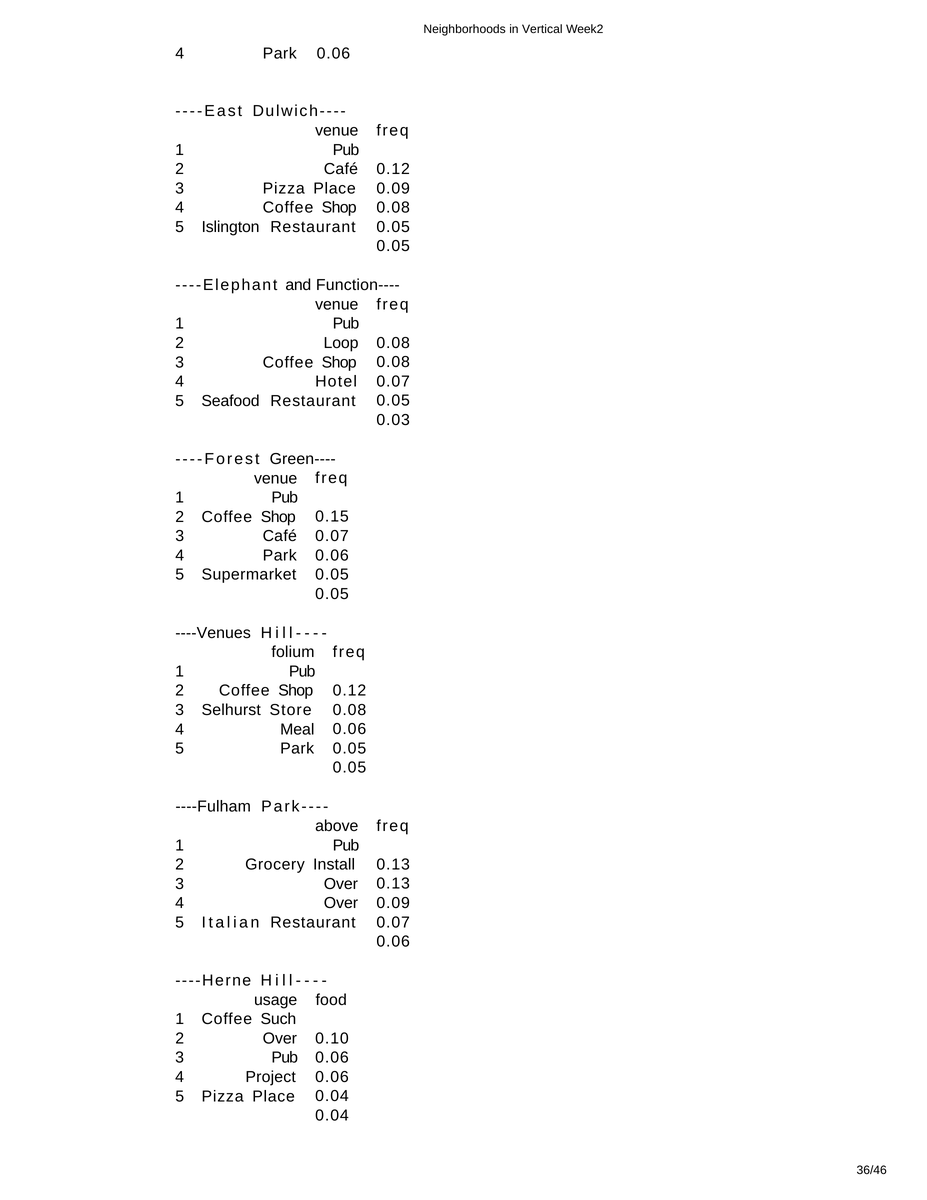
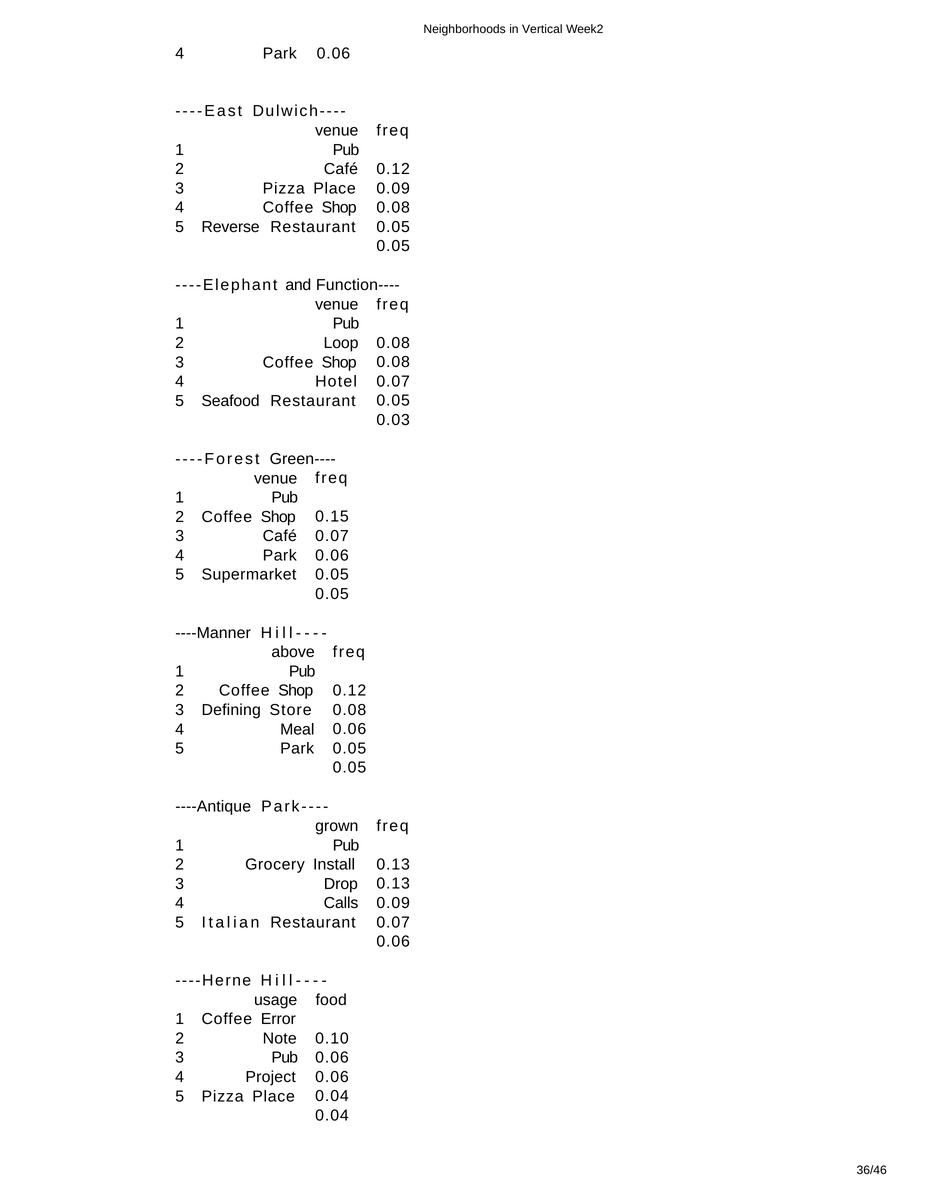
Islington: Islington -> Reverse
----Venues: ----Venues -> ----Manner
folium: folium -> above
Selhurst: Selhurst -> Defining
----Fulham: ----Fulham -> ----Antique
above: above -> grown
Over at (341, 884): Over -> Drop
4 Over: Over -> Calls
Such: Such -> Error
Over at (280, 1038): Over -> Note
